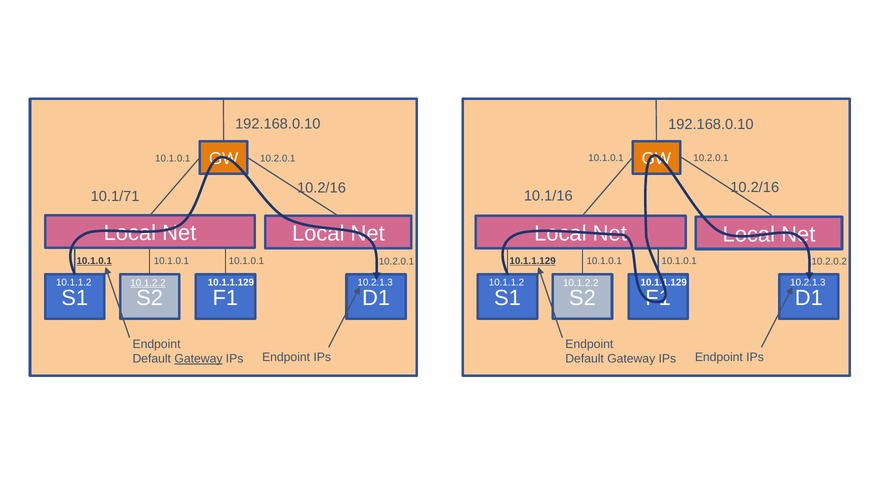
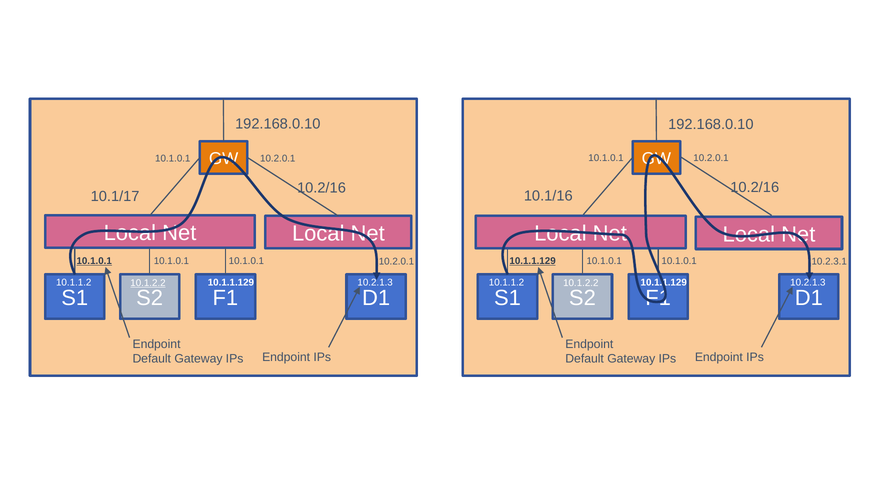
10.1/71: 10.1/71 -> 10.1/17
10.2.0.2: 10.2.0.2 -> 10.2.3.1
Gateway at (198, 359) underline: present -> none
